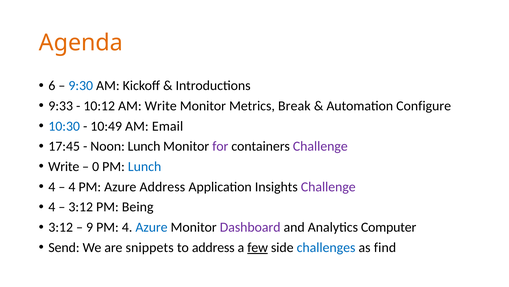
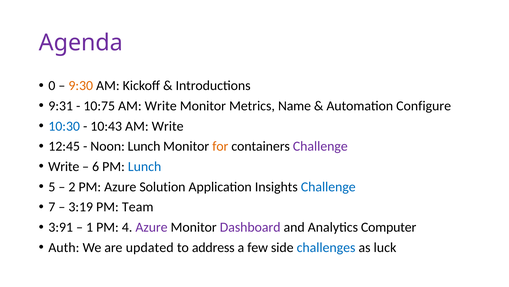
Agenda colour: orange -> purple
6: 6 -> 0
9:30 colour: blue -> orange
9:33: 9:33 -> 9:31
10:12: 10:12 -> 10:75
Break: Break -> Name
10:49: 10:49 -> 10:43
Email at (168, 126): Email -> Write
17:45: 17:45 -> 12:45
for colour: purple -> orange
0: 0 -> 6
4 at (52, 186): 4 -> 5
4 at (72, 186): 4 -> 2
Azure Address: Address -> Solution
Challenge at (328, 186) colour: purple -> blue
4 at (52, 207): 4 -> 7
3:12 at (81, 207): 3:12 -> 3:19
Being: Being -> Team
3:12 at (61, 227): 3:12 -> 3:91
9: 9 -> 1
Azure at (152, 227) colour: blue -> purple
Send: Send -> Auth
snippets: snippets -> updated
few underline: present -> none
find: find -> luck
